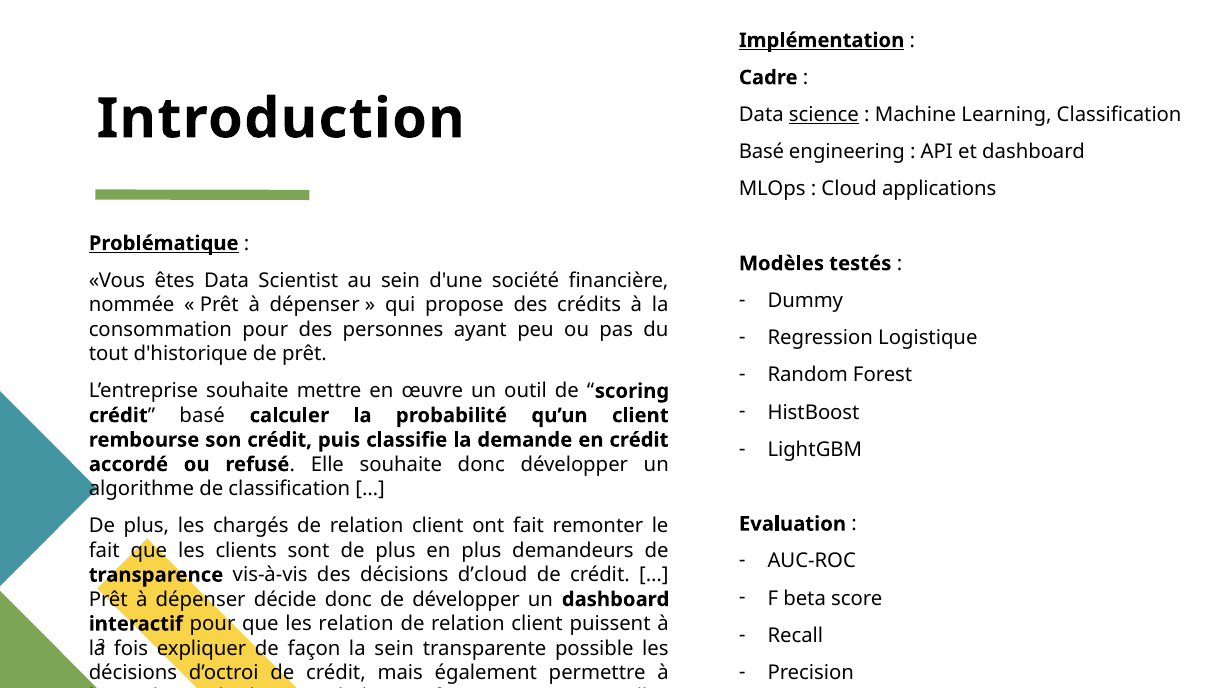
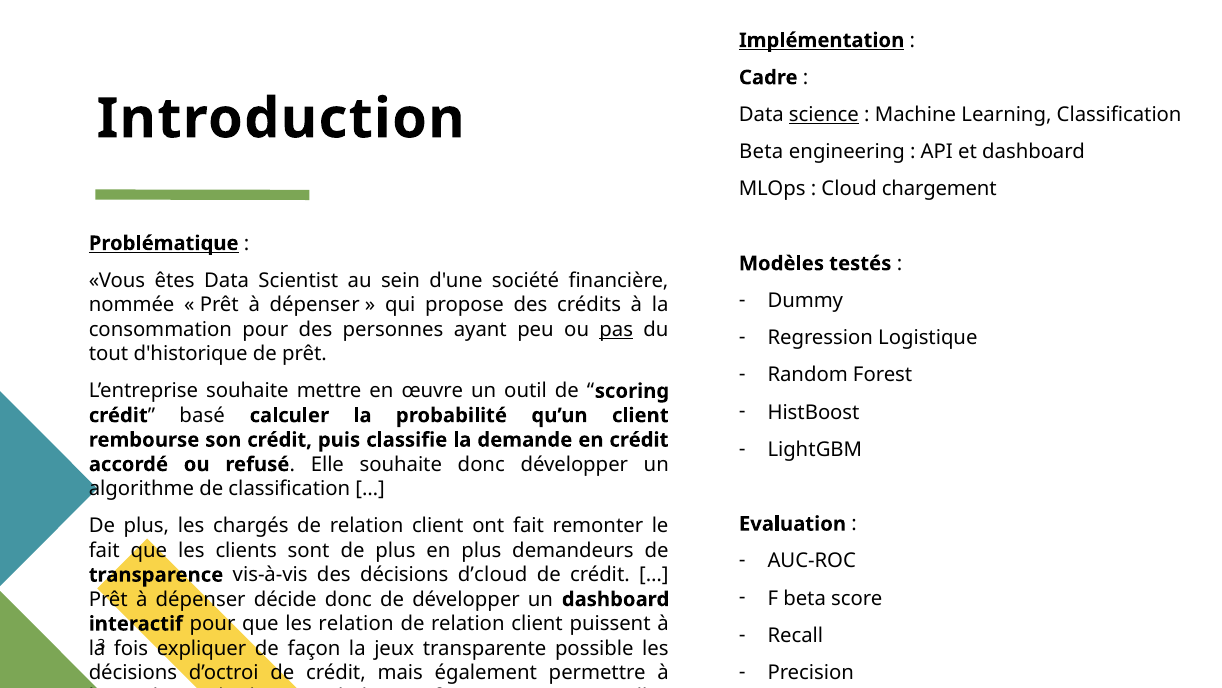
Basé at (761, 152): Basé -> Beta
applications: applications -> chargement
pas underline: none -> present
la sein: sein -> jeux
